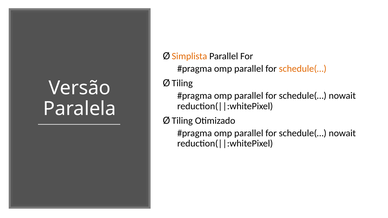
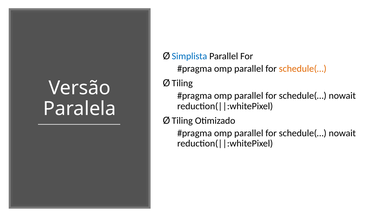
Simplista colour: orange -> blue
